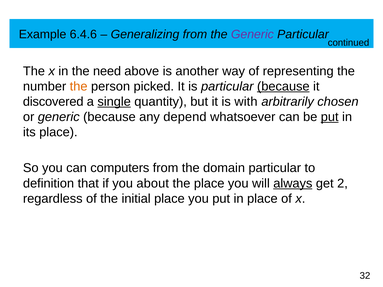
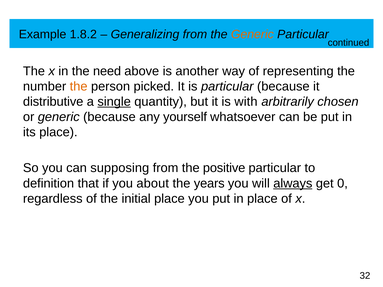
6.4.6: 6.4.6 -> 1.8.2
Generic at (252, 34) colour: purple -> orange
because at (283, 86) underline: present -> none
discovered: discovered -> distributive
depend: depend -> yourself
put at (330, 117) underline: present -> none
computers: computers -> supposing
domain: domain -> positive
the place: place -> years
2: 2 -> 0
